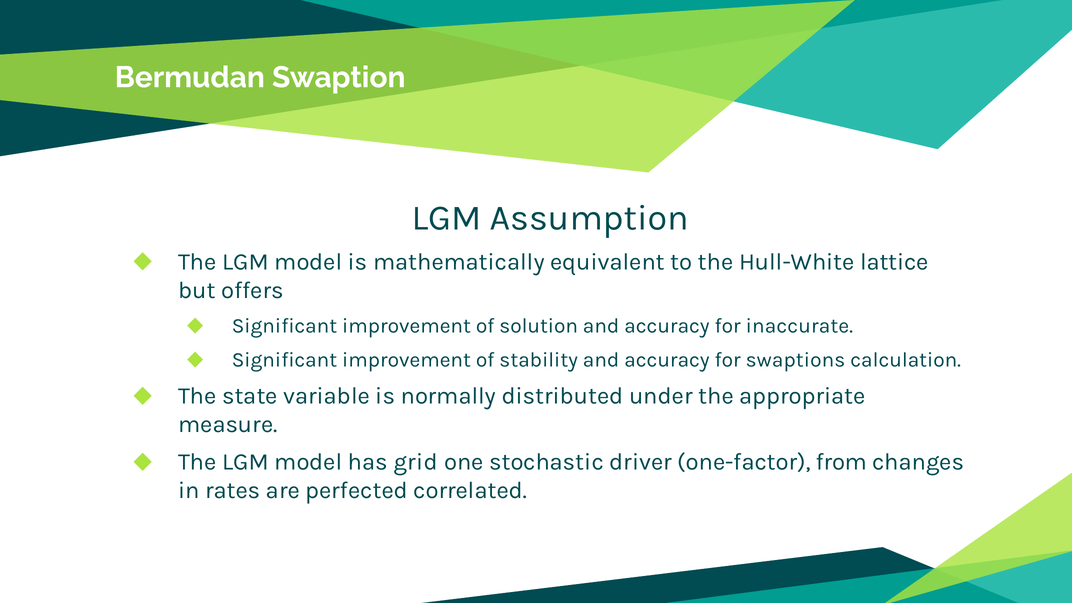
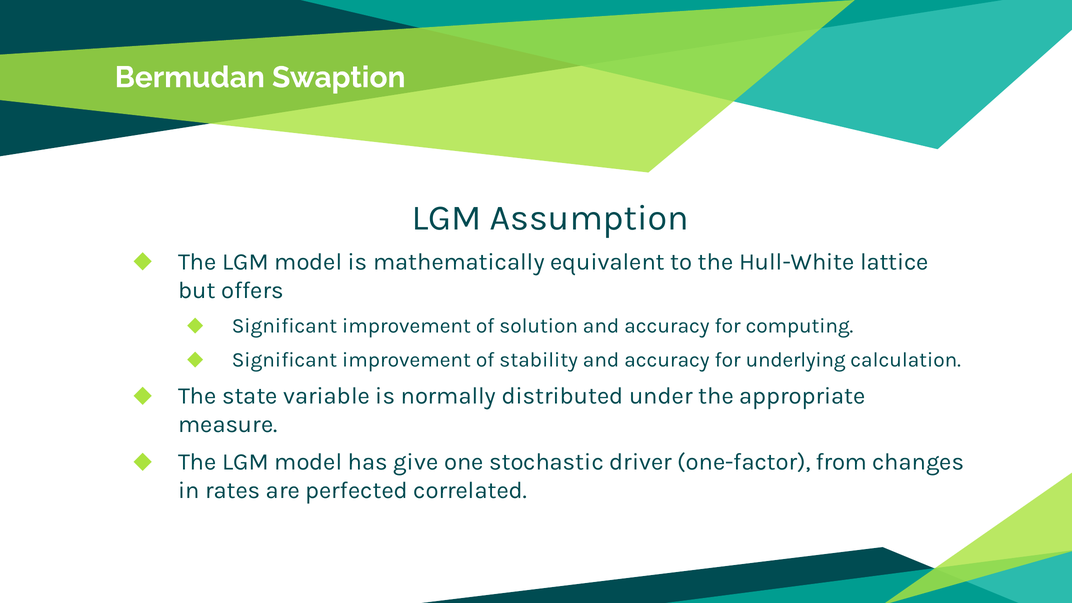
inaccurate: inaccurate -> computing
swaptions: swaptions -> underlying
grid: grid -> give
